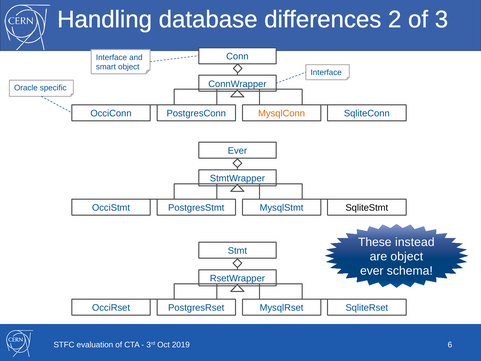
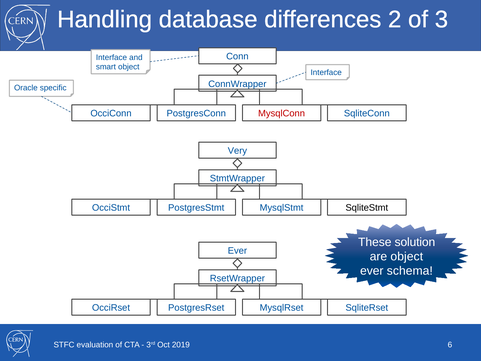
MysqlConn colour: orange -> red
Ever at (237, 151): Ever -> Very
instead: instead -> solution
Stmt at (237, 251): Stmt -> Ever
